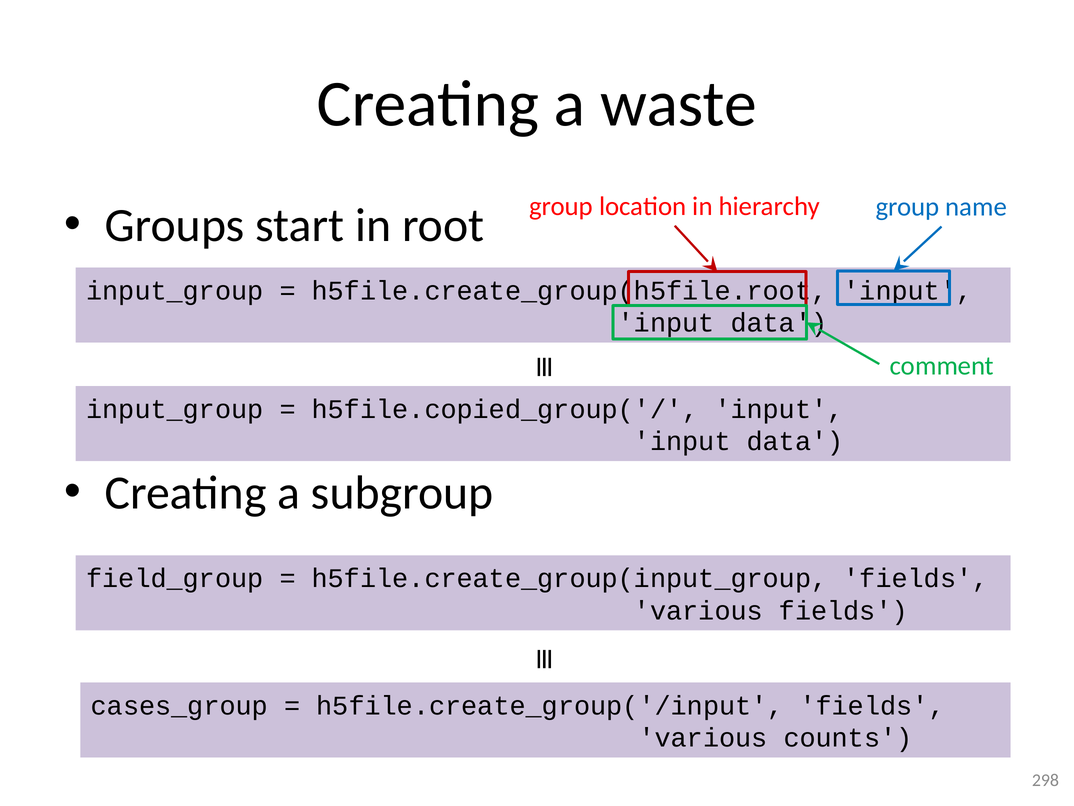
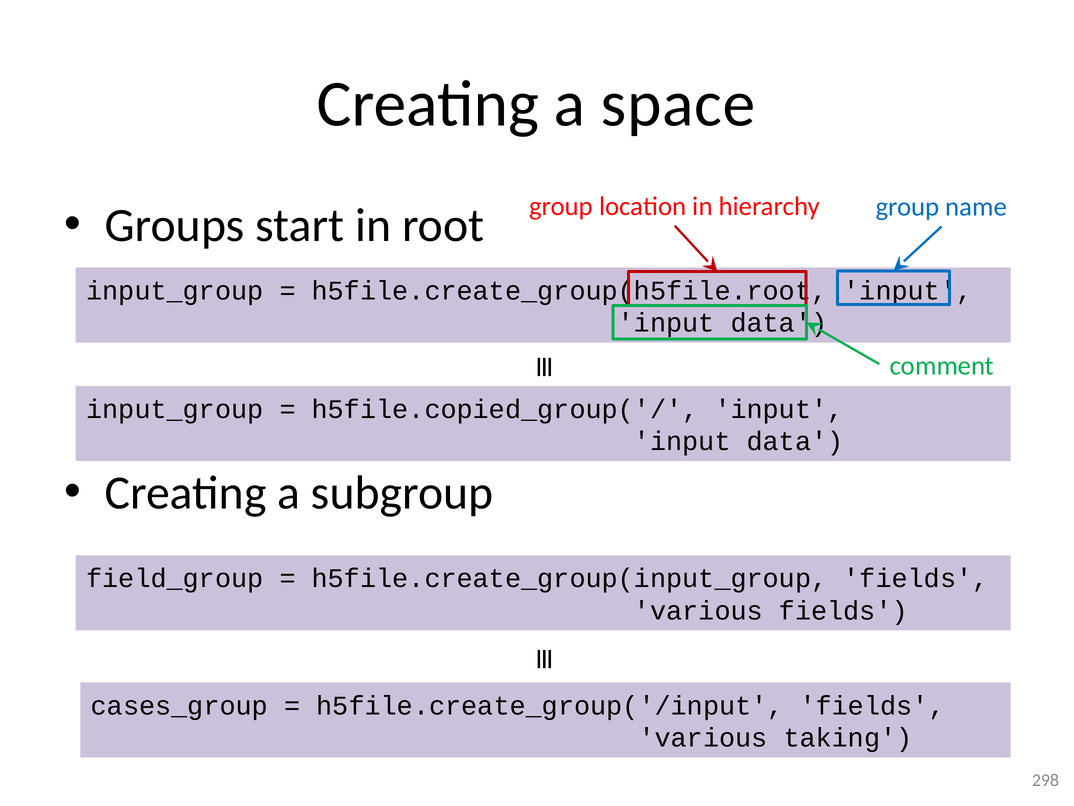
waste: waste -> space
counts: counts -> taking
